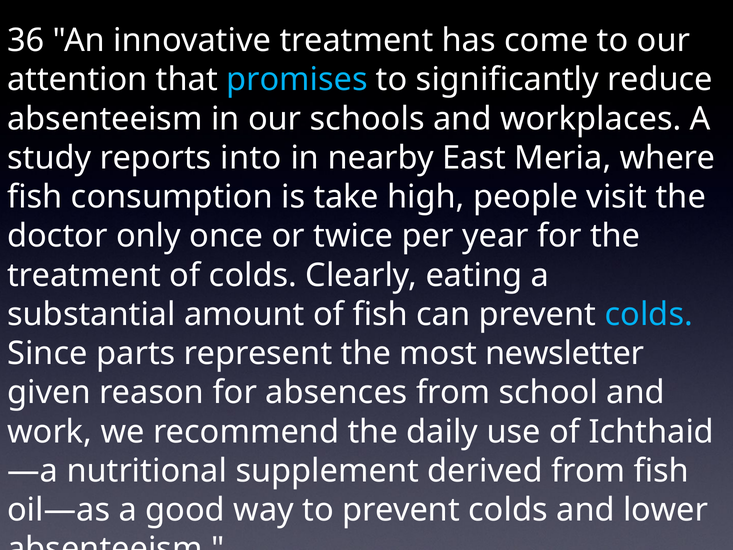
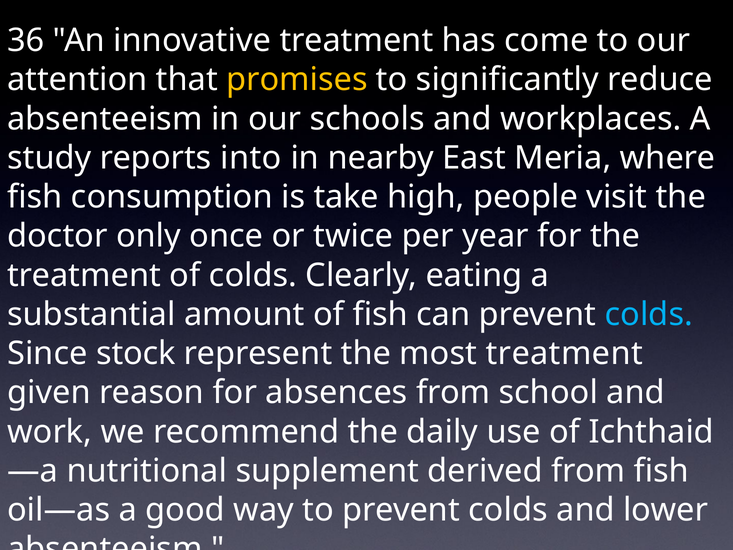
promises colour: light blue -> yellow
parts: parts -> stock
most newsletter: newsletter -> treatment
